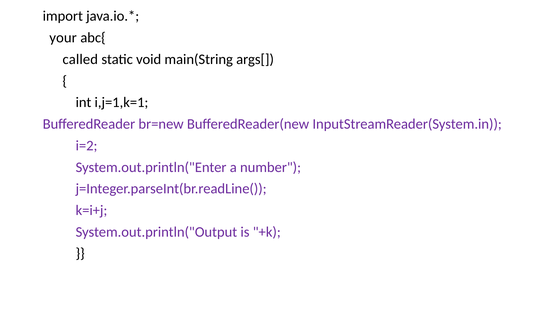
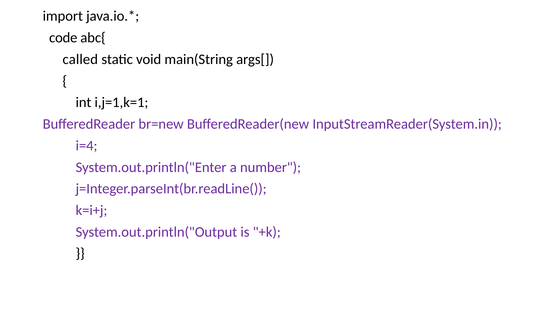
your: your -> code
i=2: i=2 -> i=4
